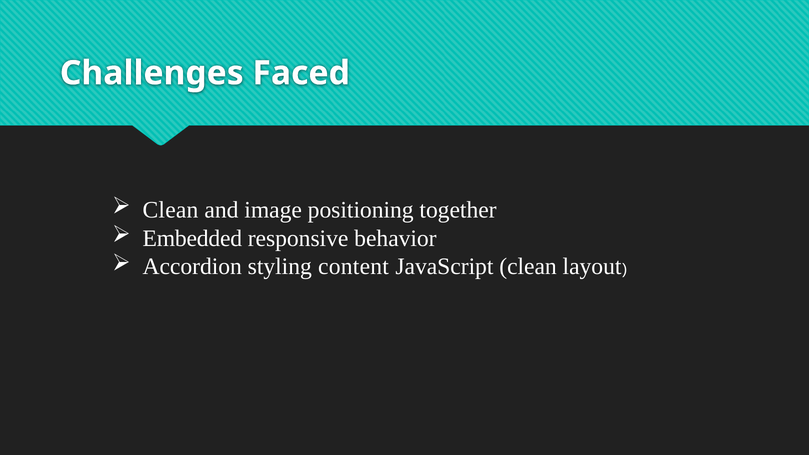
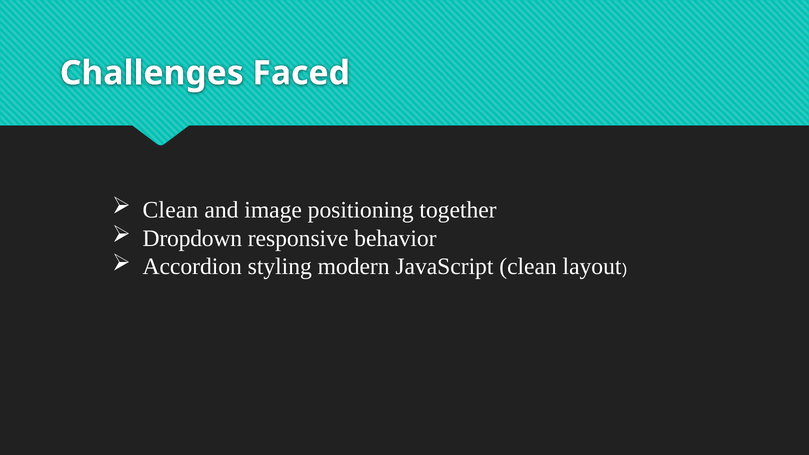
Embedded: Embedded -> Dropdown
content: content -> modern
